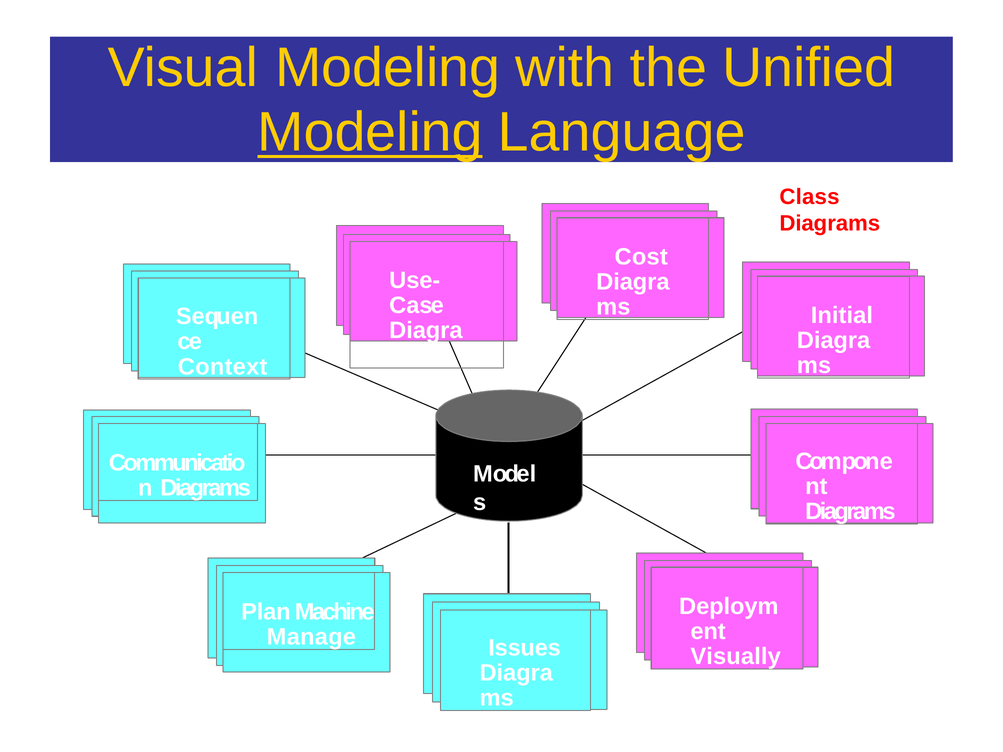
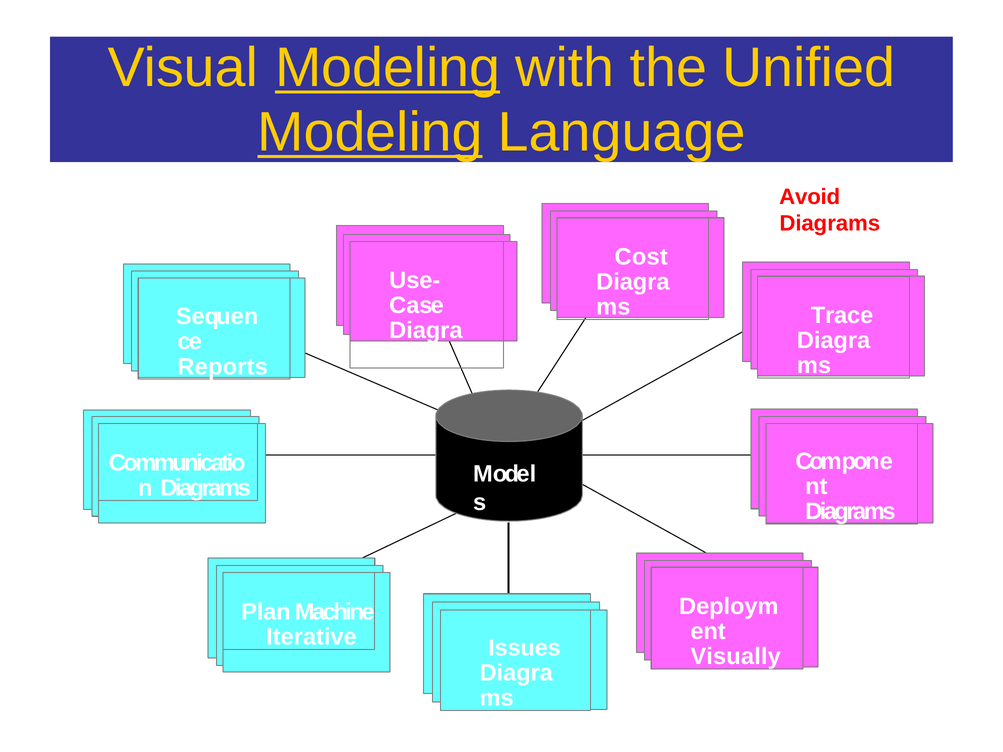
Modeling at (388, 68) underline: none -> present
Class: Class -> Avoid
Initial: Initial -> Trace
Context: Context -> Reports
Manage: Manage -> Iterative
